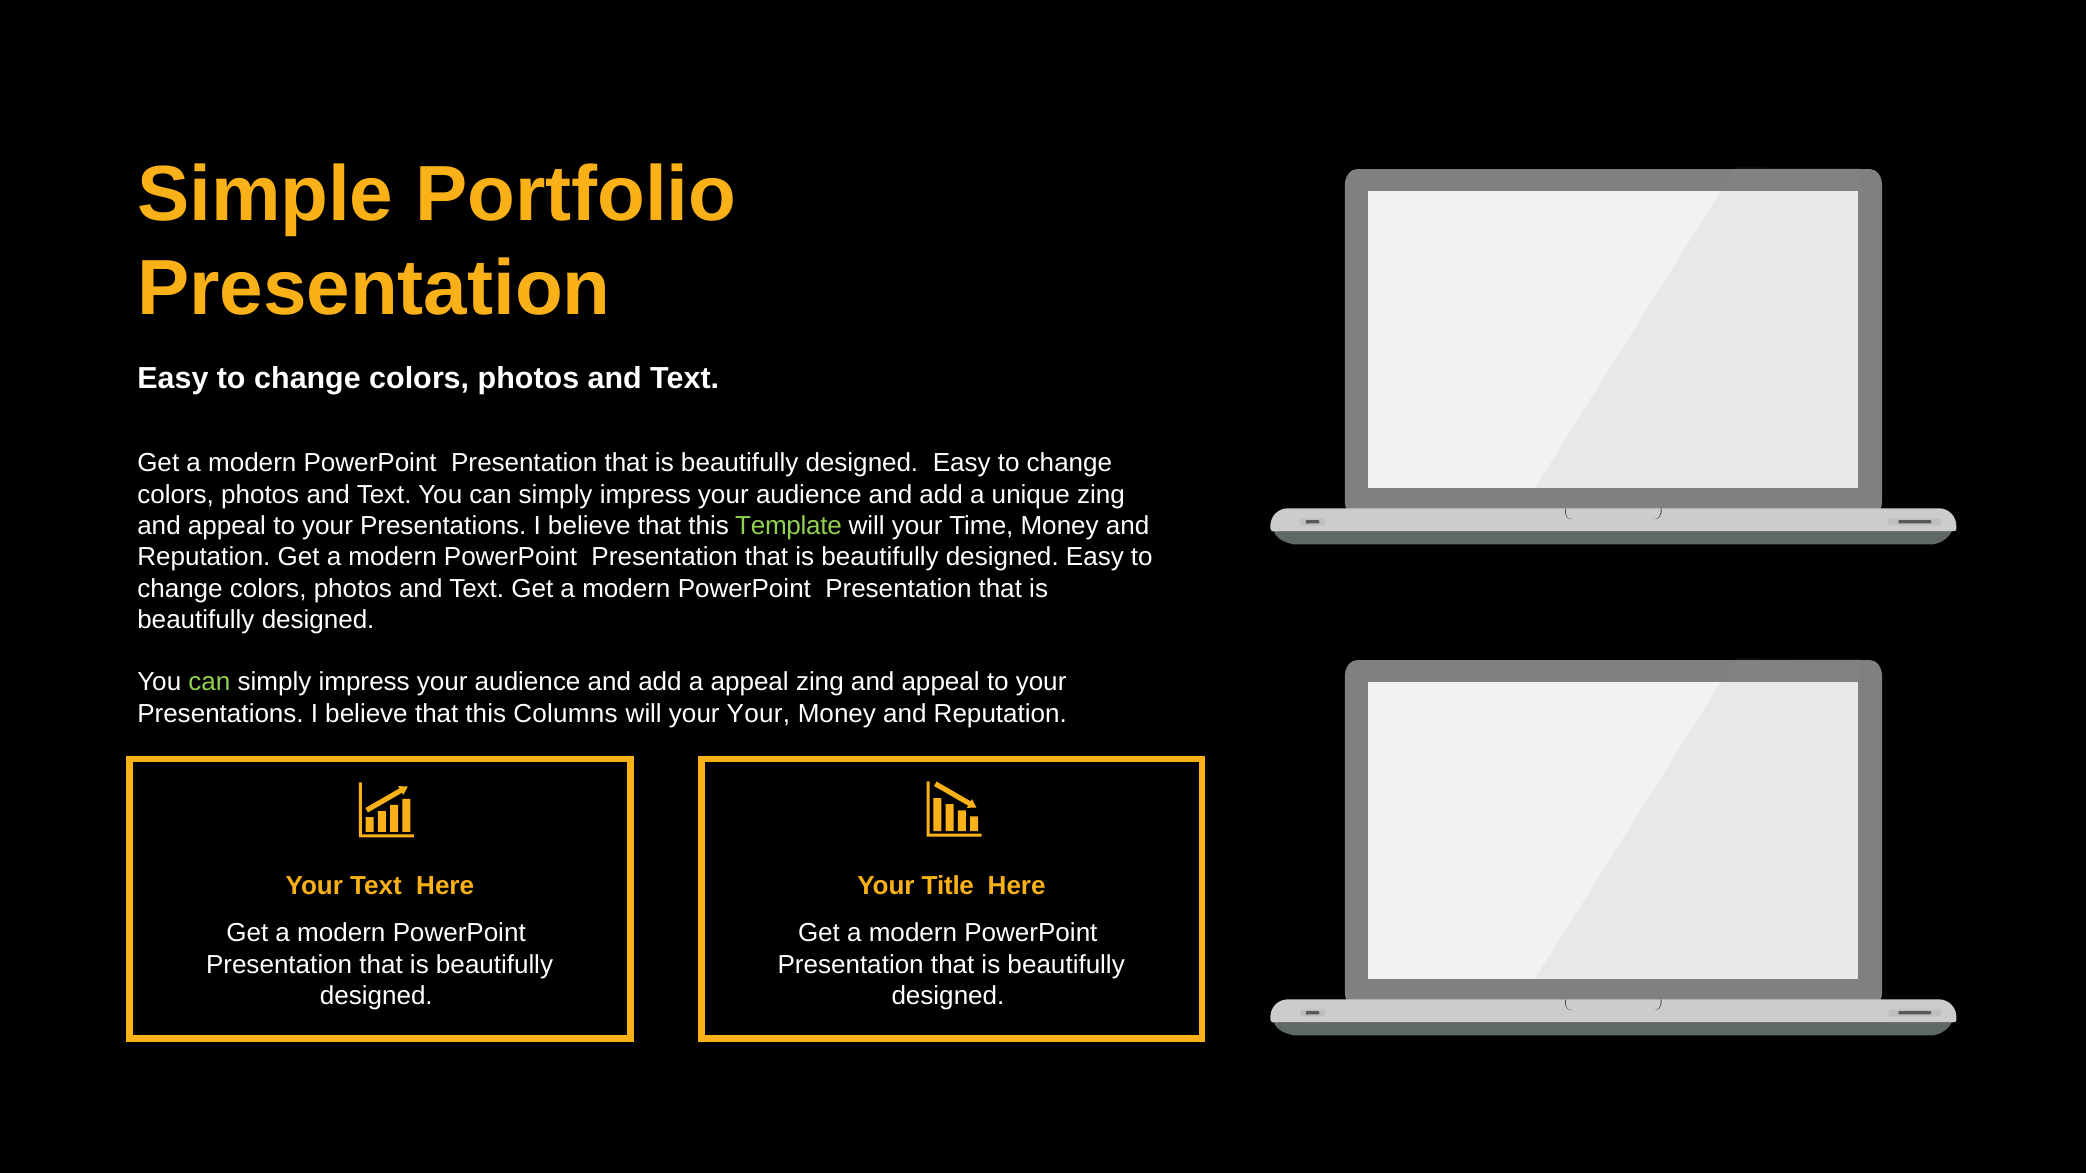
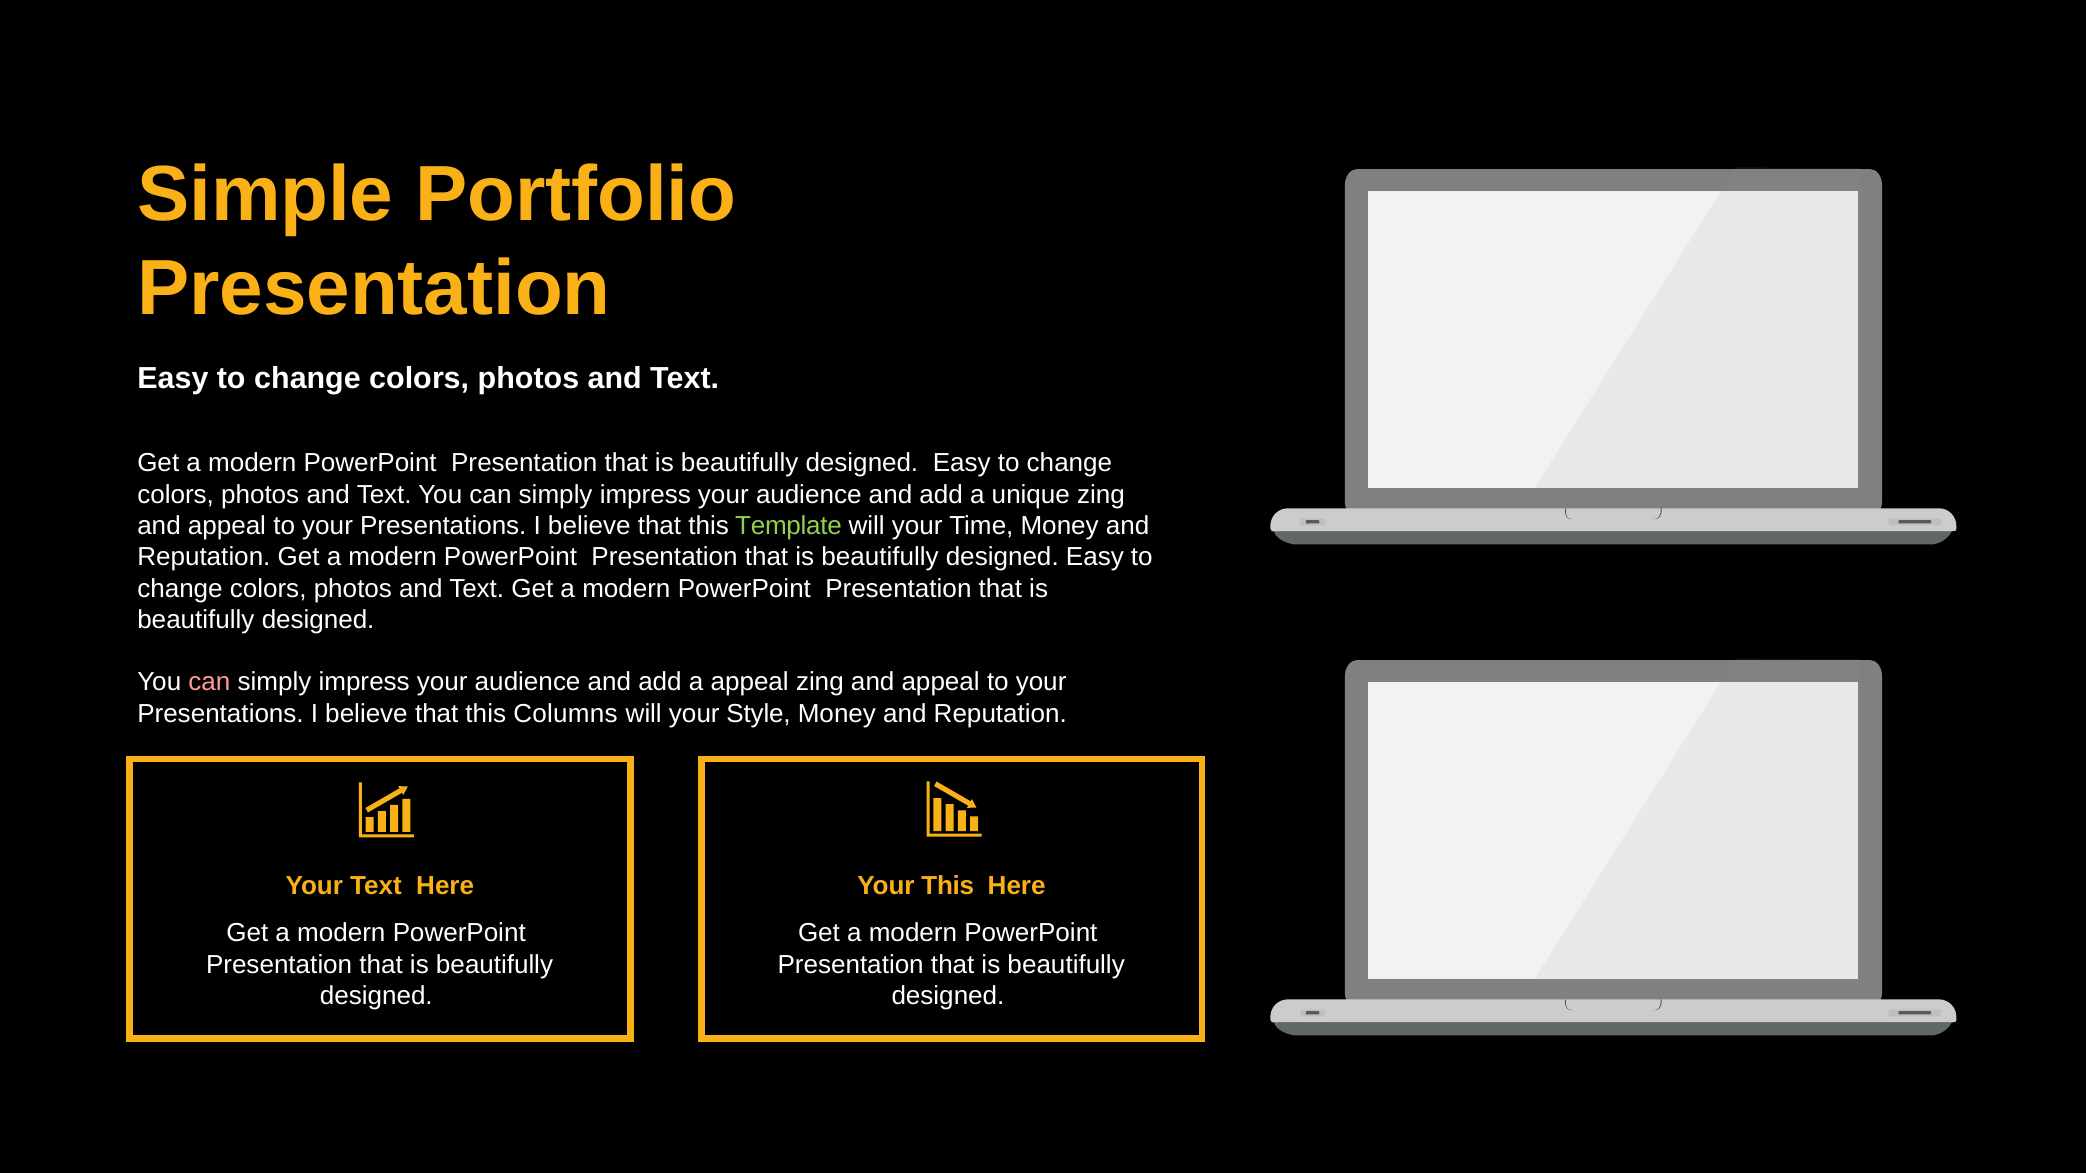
can at (209, 682) colour: light green -> pink
your Your: Your -> Style
Your Title: Title -> This
